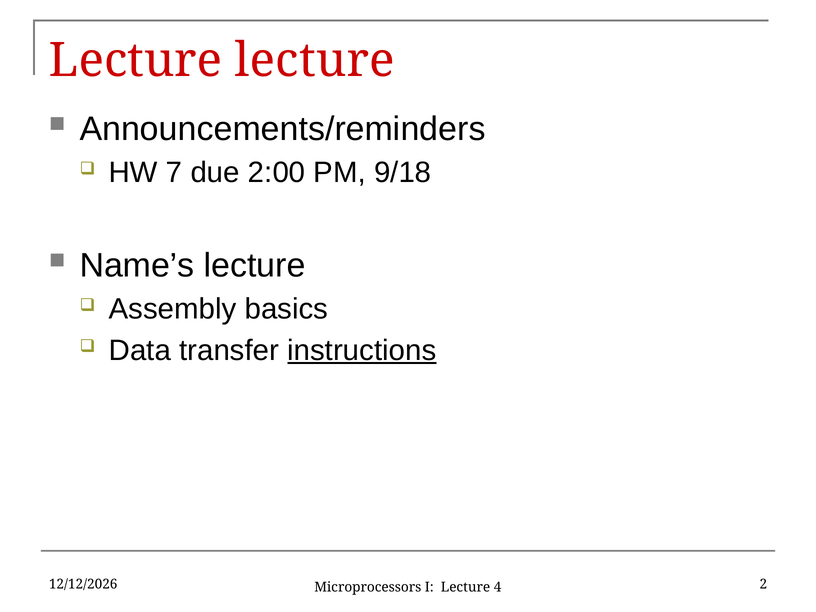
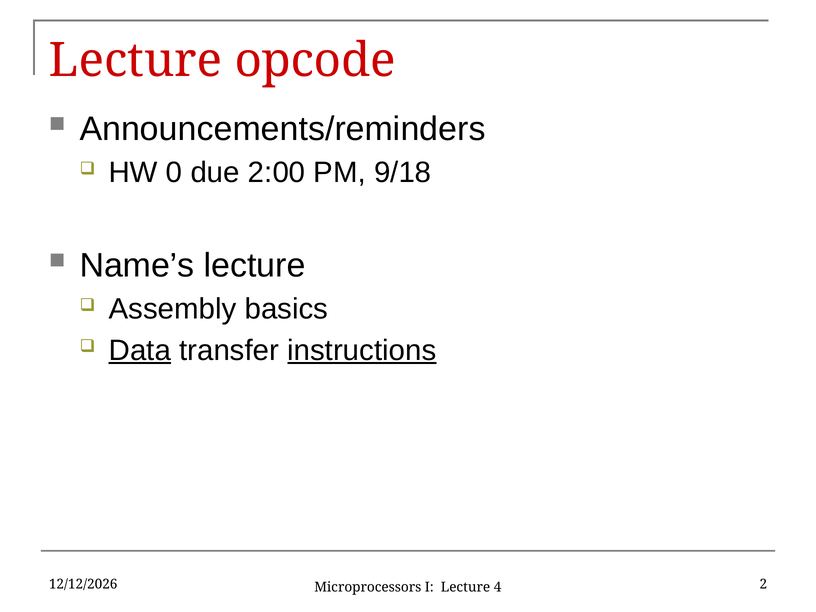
Lecture lecture: lecture -> opcode
7: 7 -> 0
Data underline: none -> present
